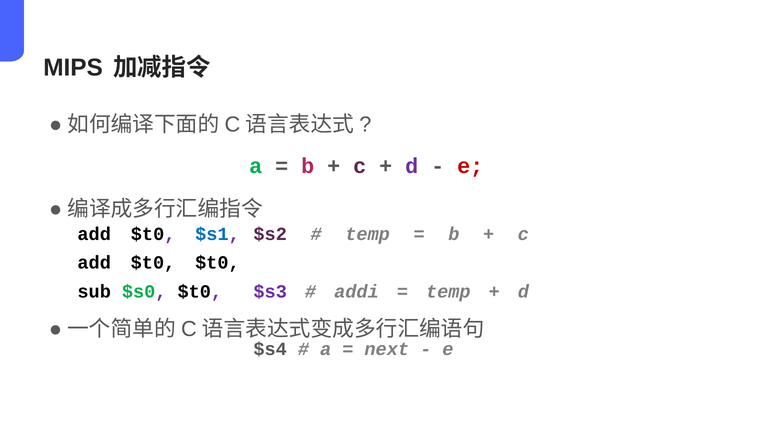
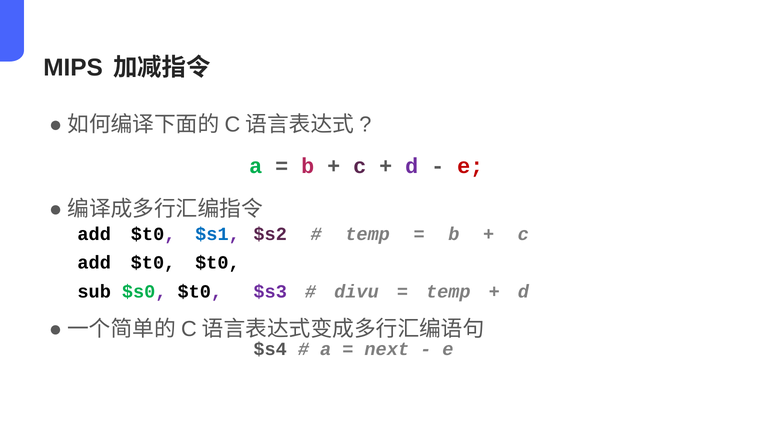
addi: addi -> divu
